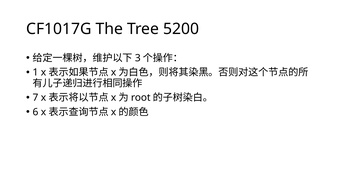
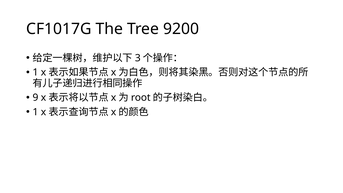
5200: 5200 -> 9200
7: 7 -> 9
6 at (35, 112): 6 -> 1
